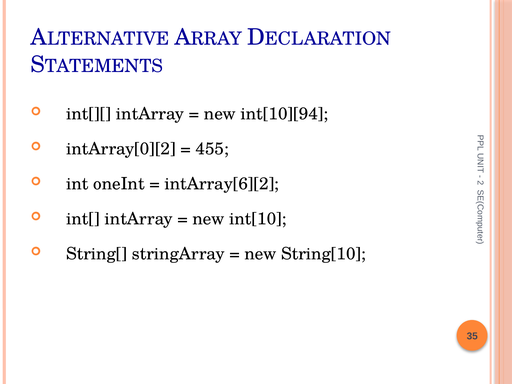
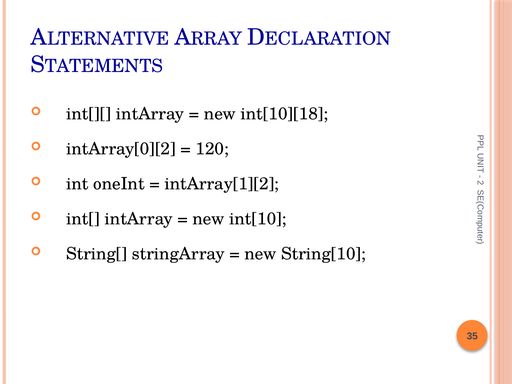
int[10][94: int[10][94 -> int[10][18
455: 455 -> 120
intArray[6][2: intArray[6][2 -> intArray[1][2
